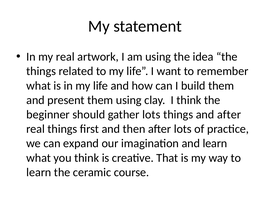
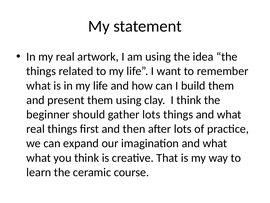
things and after: after -> what
imagination and learn: learn -> what
